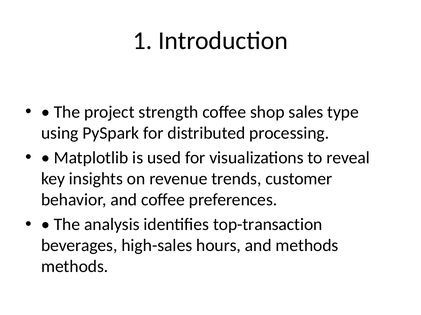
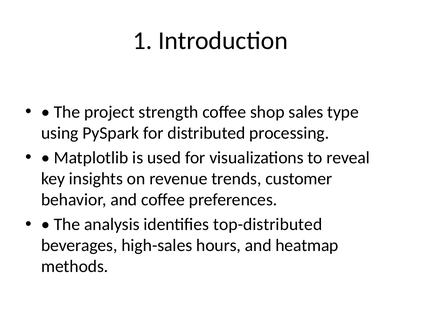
top-transaction: top-transaction -> top-distributed
and methods: methods -> heatmap
